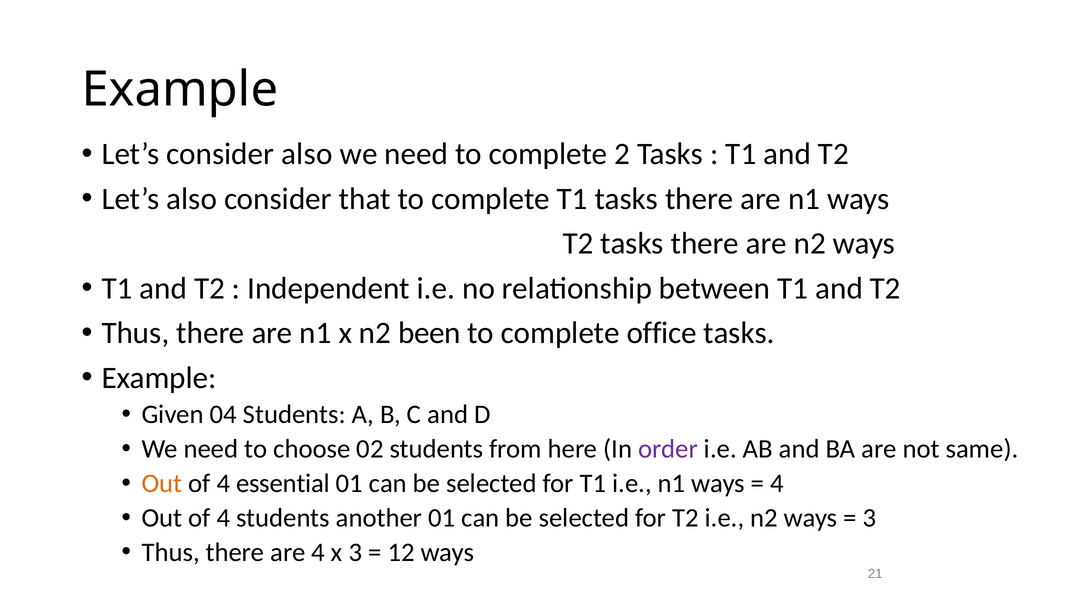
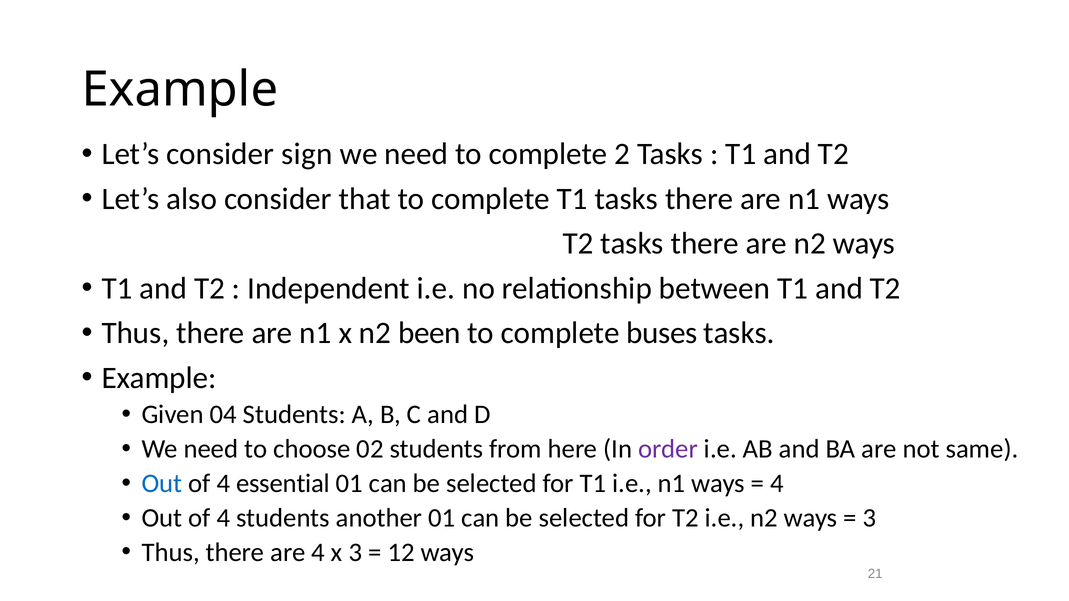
consider also: also -> sign
office: office -> buses
Out at (162, 484) colour: orange -> blue
